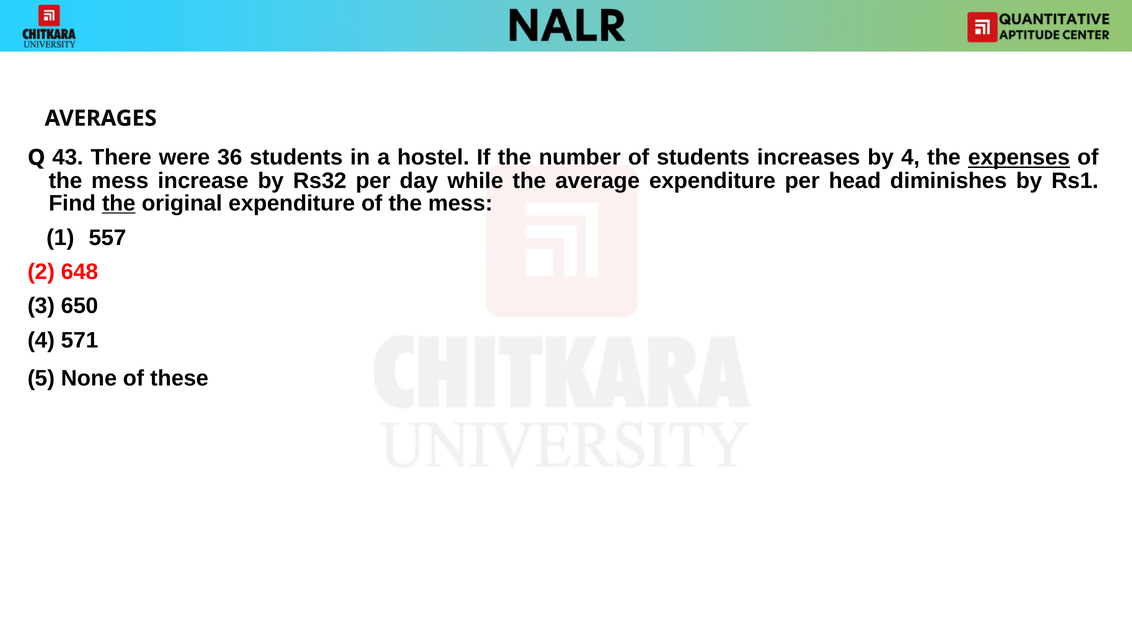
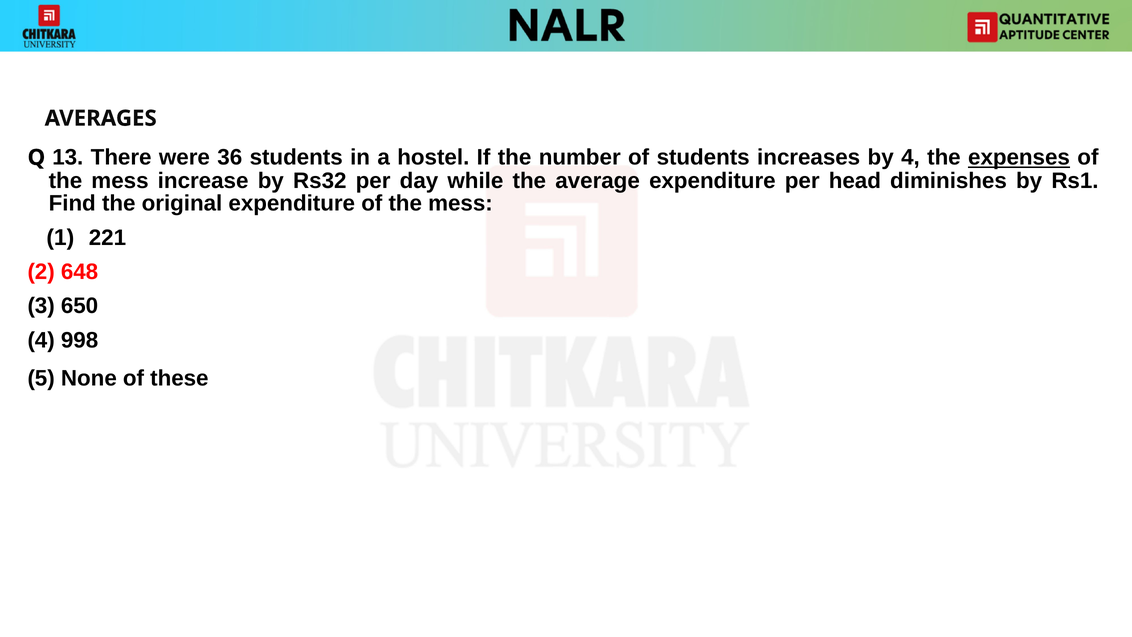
43: 43 -> 13
the at (119, 203) underline: present -> none
557: 557 -> 221
571: 571 -> 998
